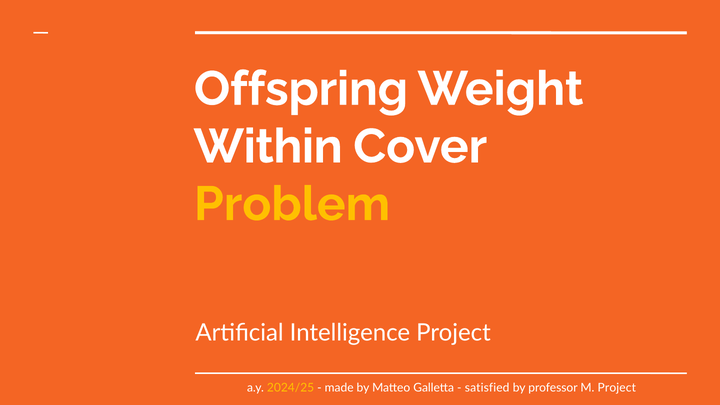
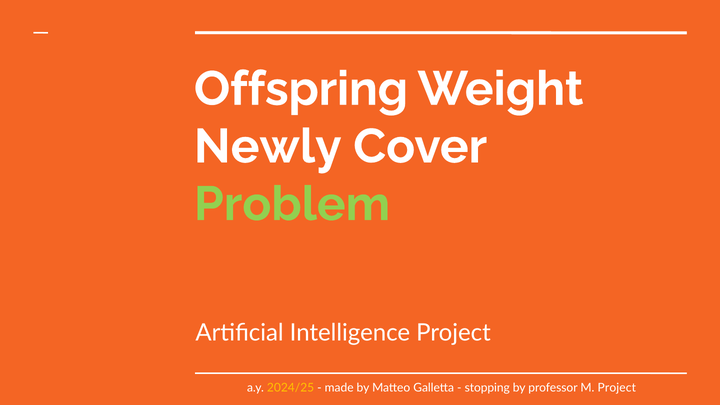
Within: Within -> Newly
Problem colour: yellow -> light green
satisfied: satisfied -> stopping
